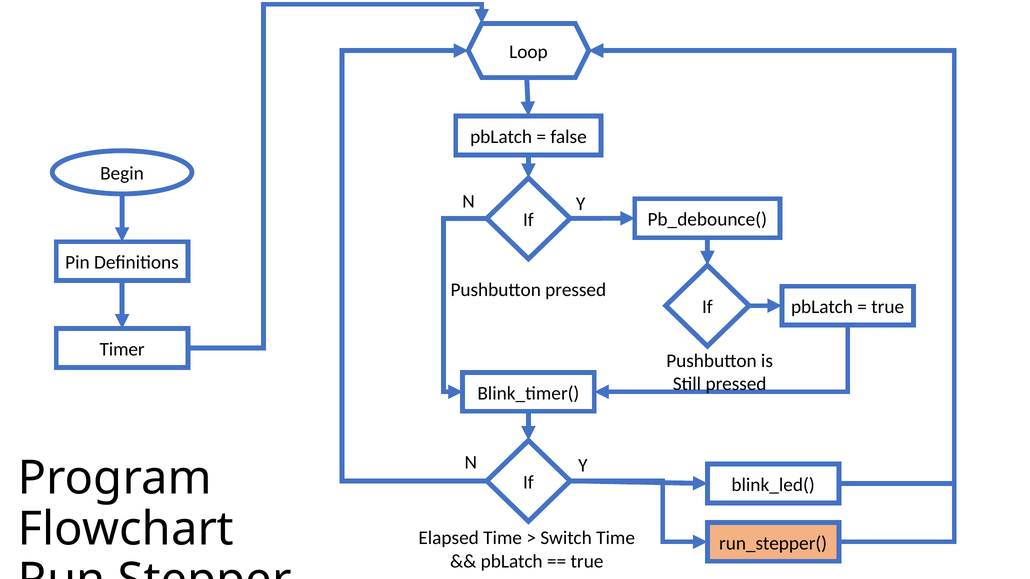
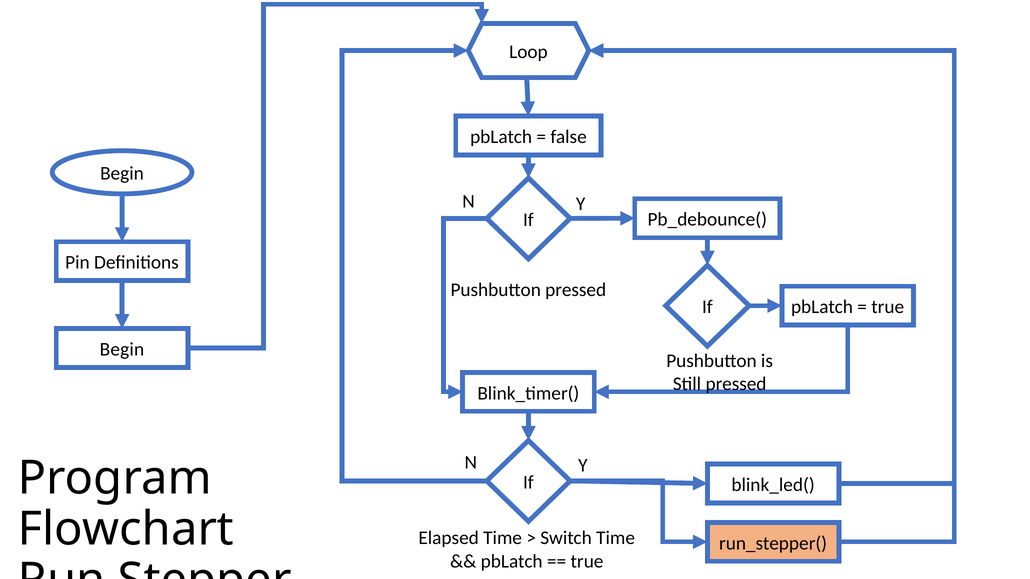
Timer at (122, 350): Timer -> Begin
